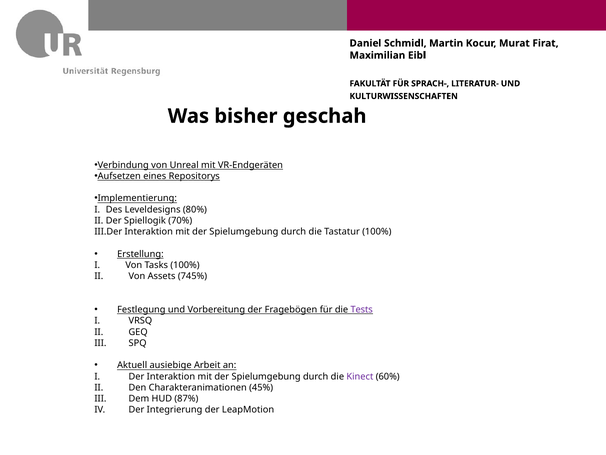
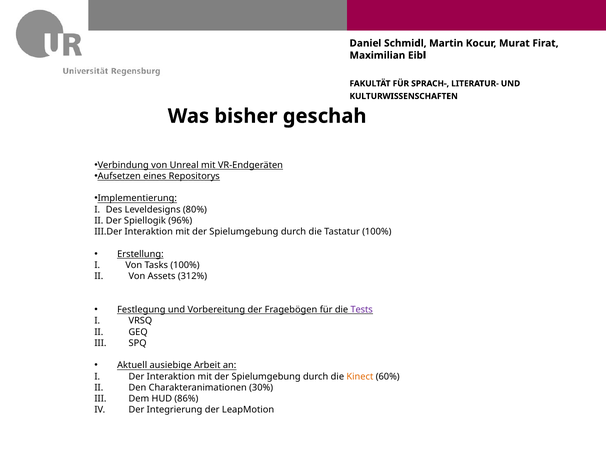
70%: 70% -> 96%
745%: 745% -> 312%
Kinect colour: purple -> orange
45%: 45% -> 30%
87%: 87% -> 86%
